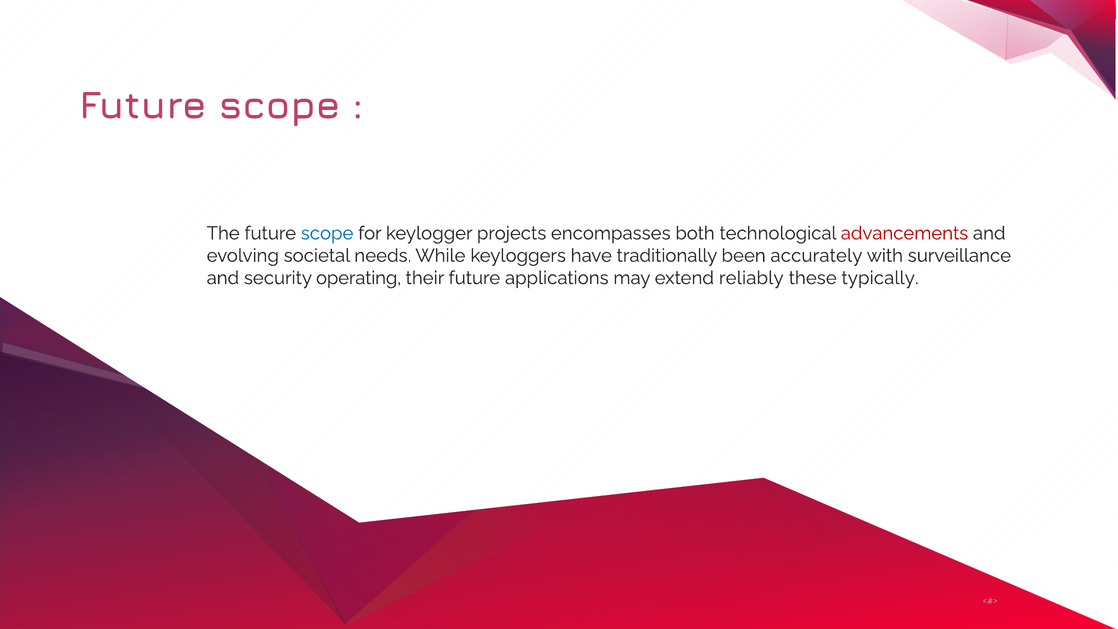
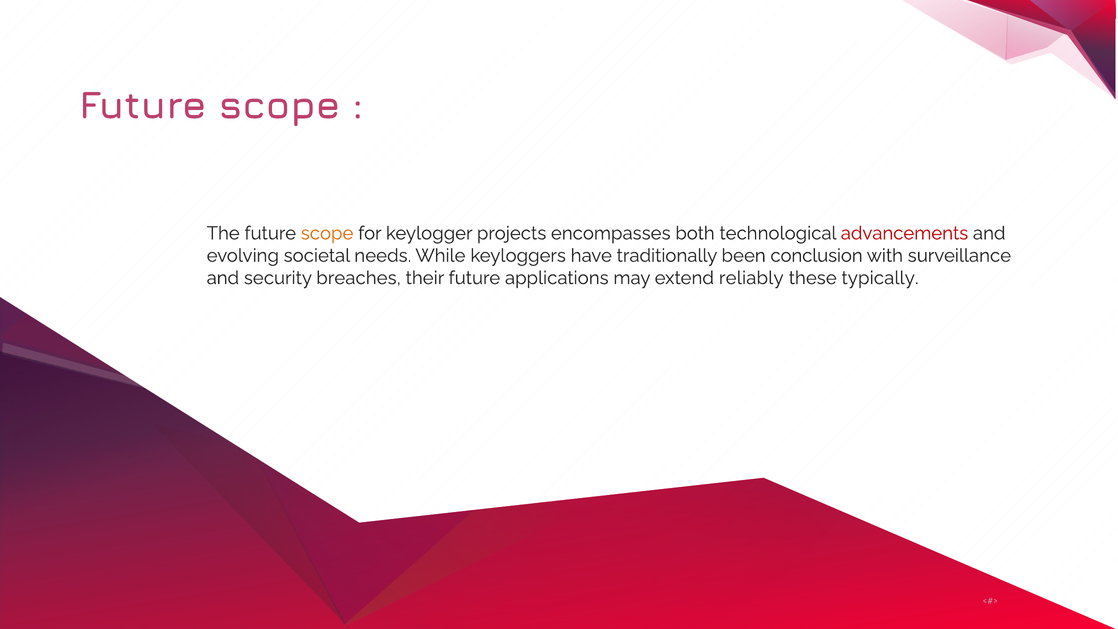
scope at (327, 233) colour: blue -> orange
accurately: accurately -> conclusion
operating: operating -> breaches
